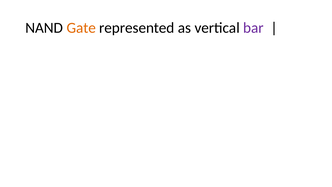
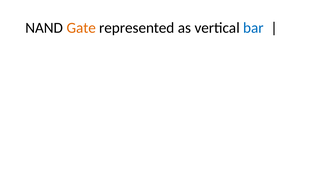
bar colour: purple -> blue
